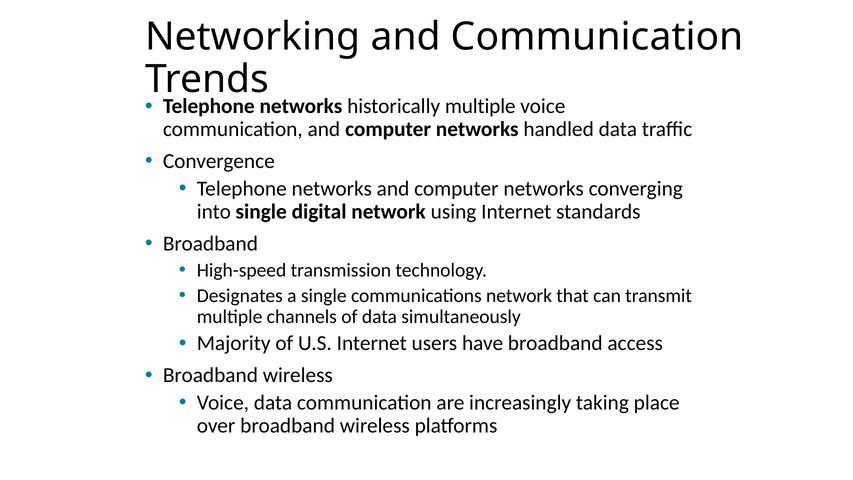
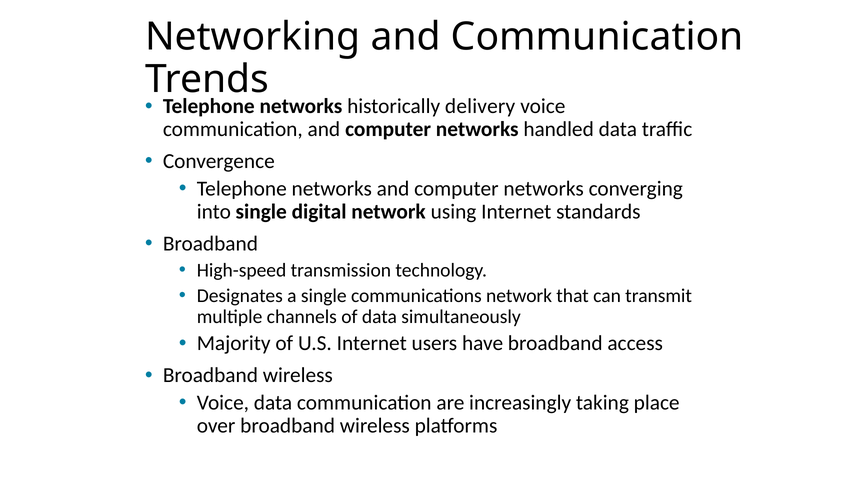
historically multiple: multiple -> delivery
